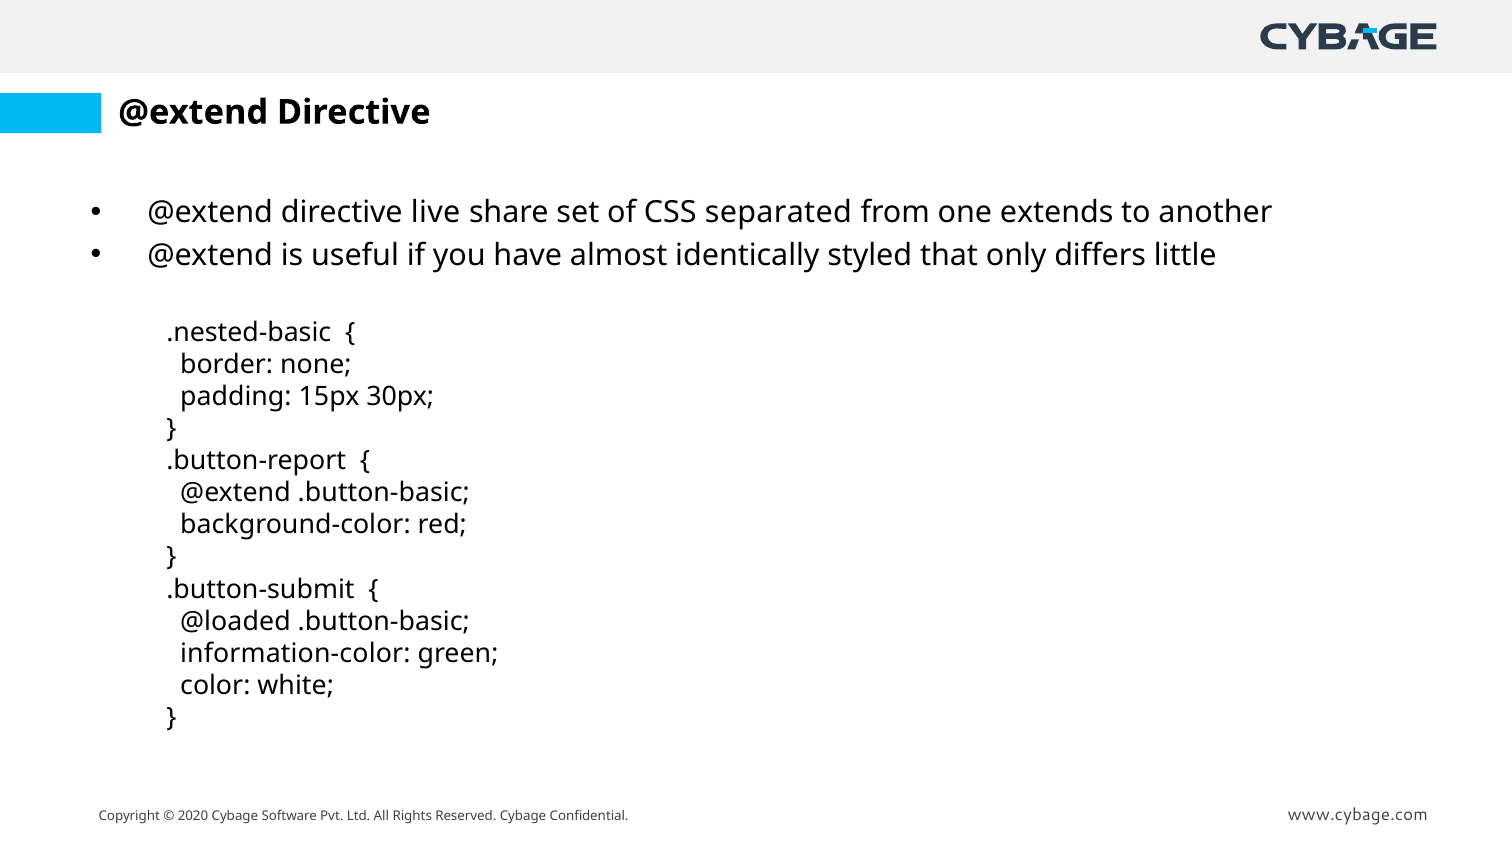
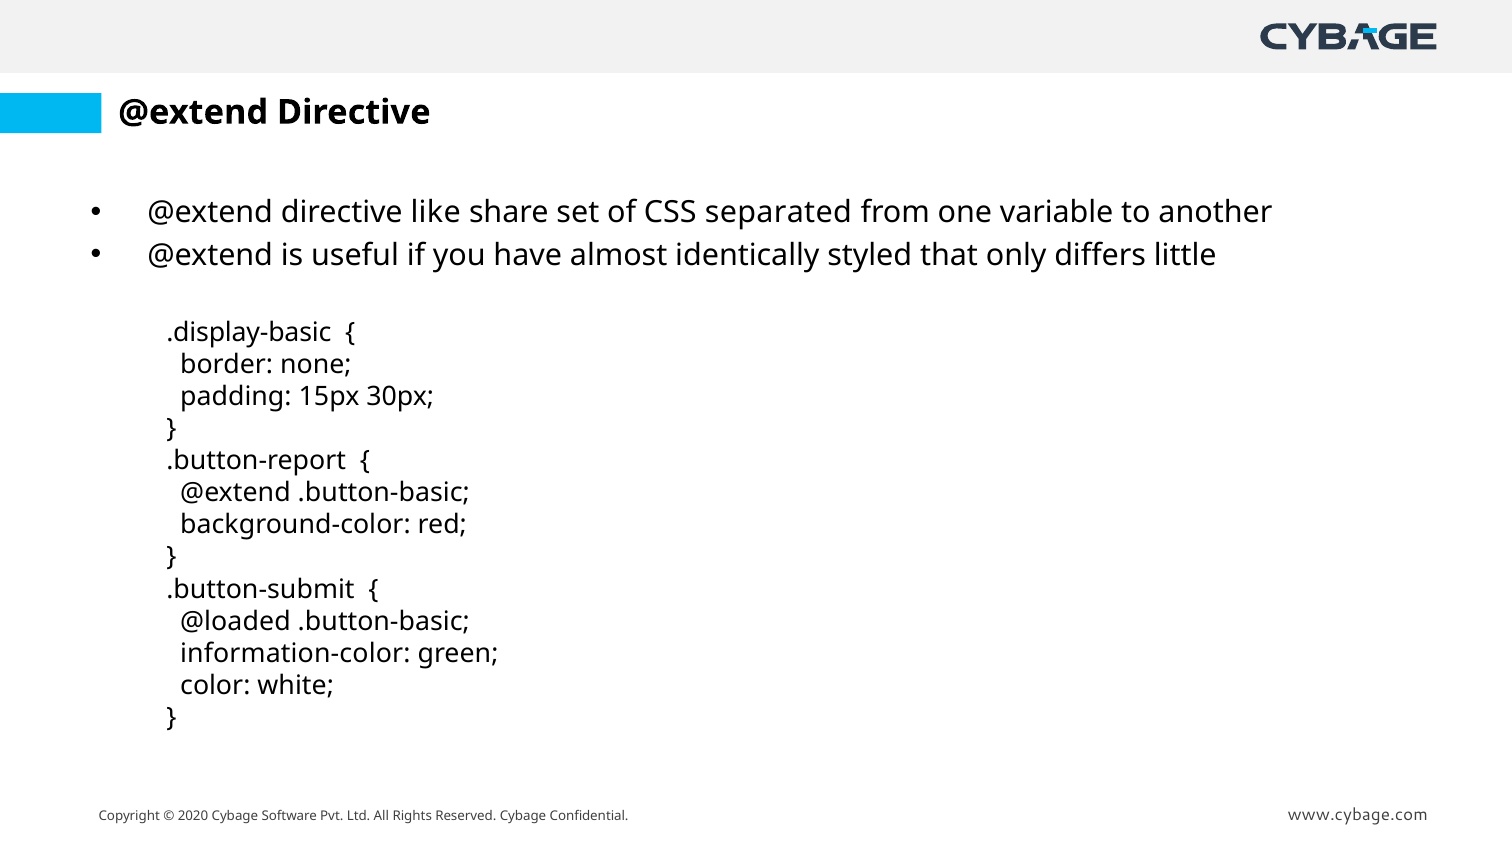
live: live -> like
extends: extends -> variable
.nested-basic: .nested-basic -> .display-basic
